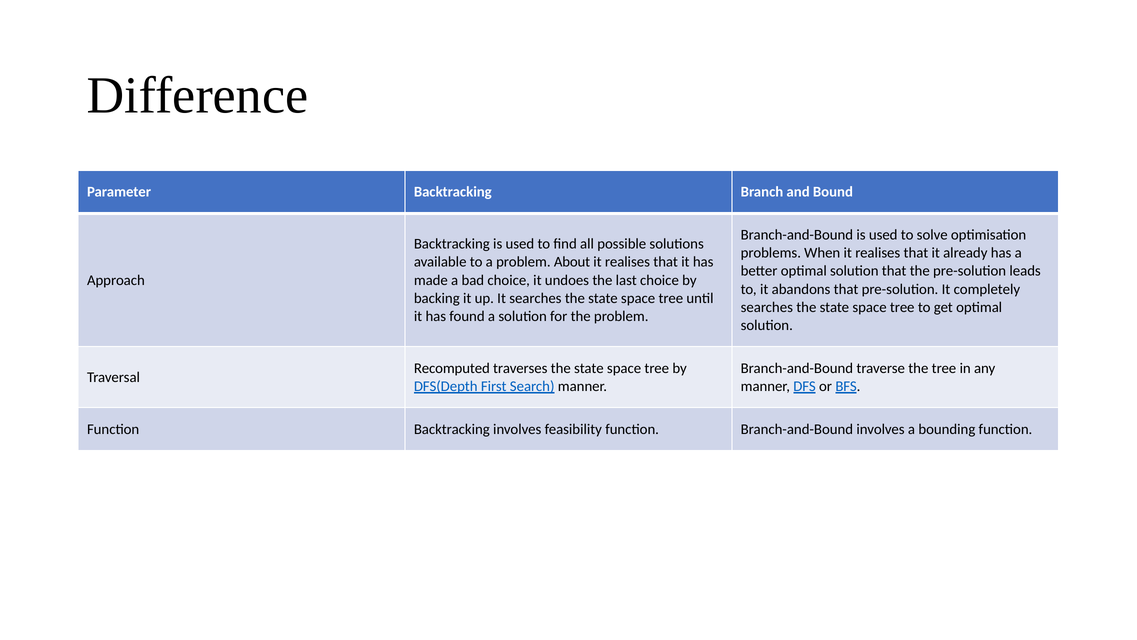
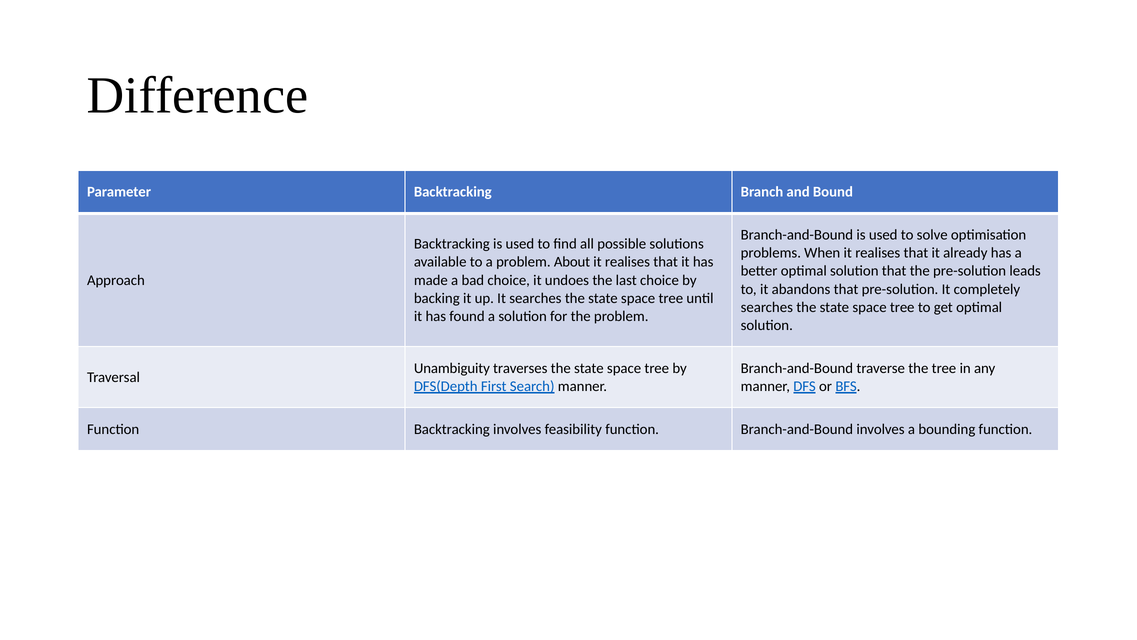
Recomputed: Recomputed -> Unambiguity
